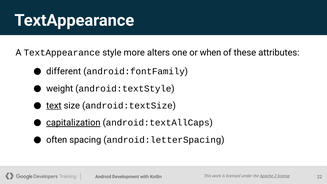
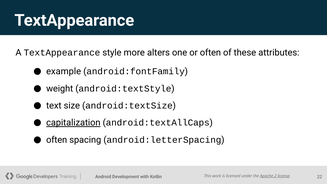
or when: when -> often
different: different -> example
text underline: present -> none
